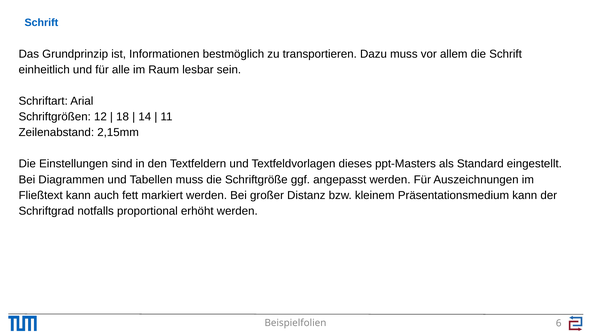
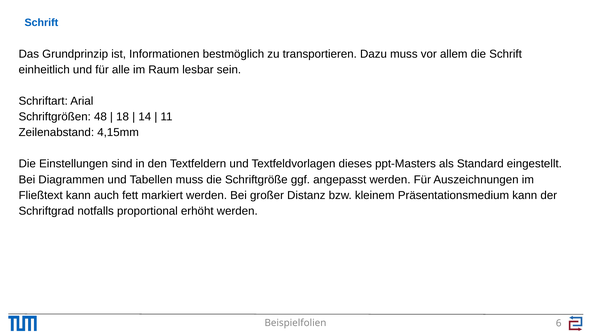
12: 12 -> 48
2,15mm: 2,15mm -> 4,15mm
